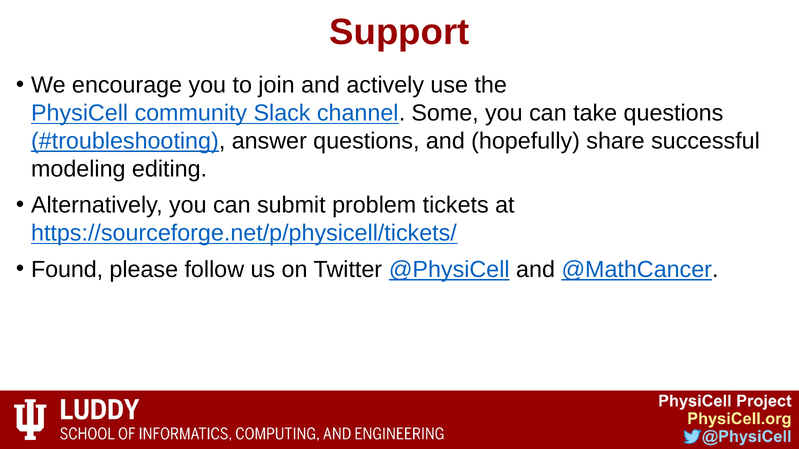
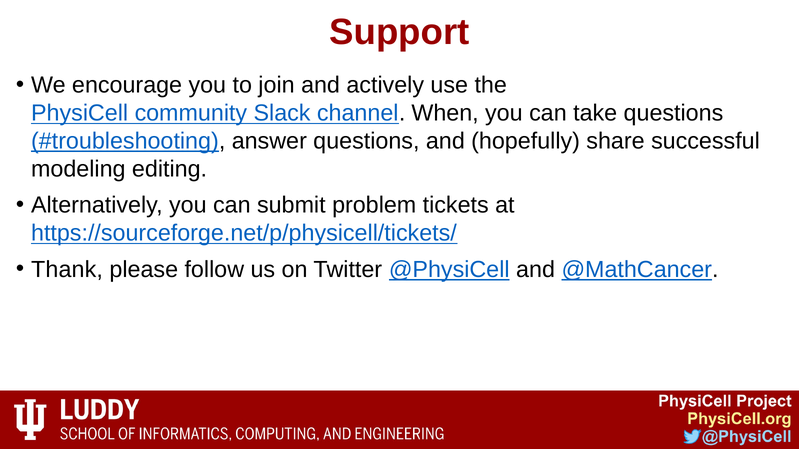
Some: Some -> When
Found: Found -> Thank
